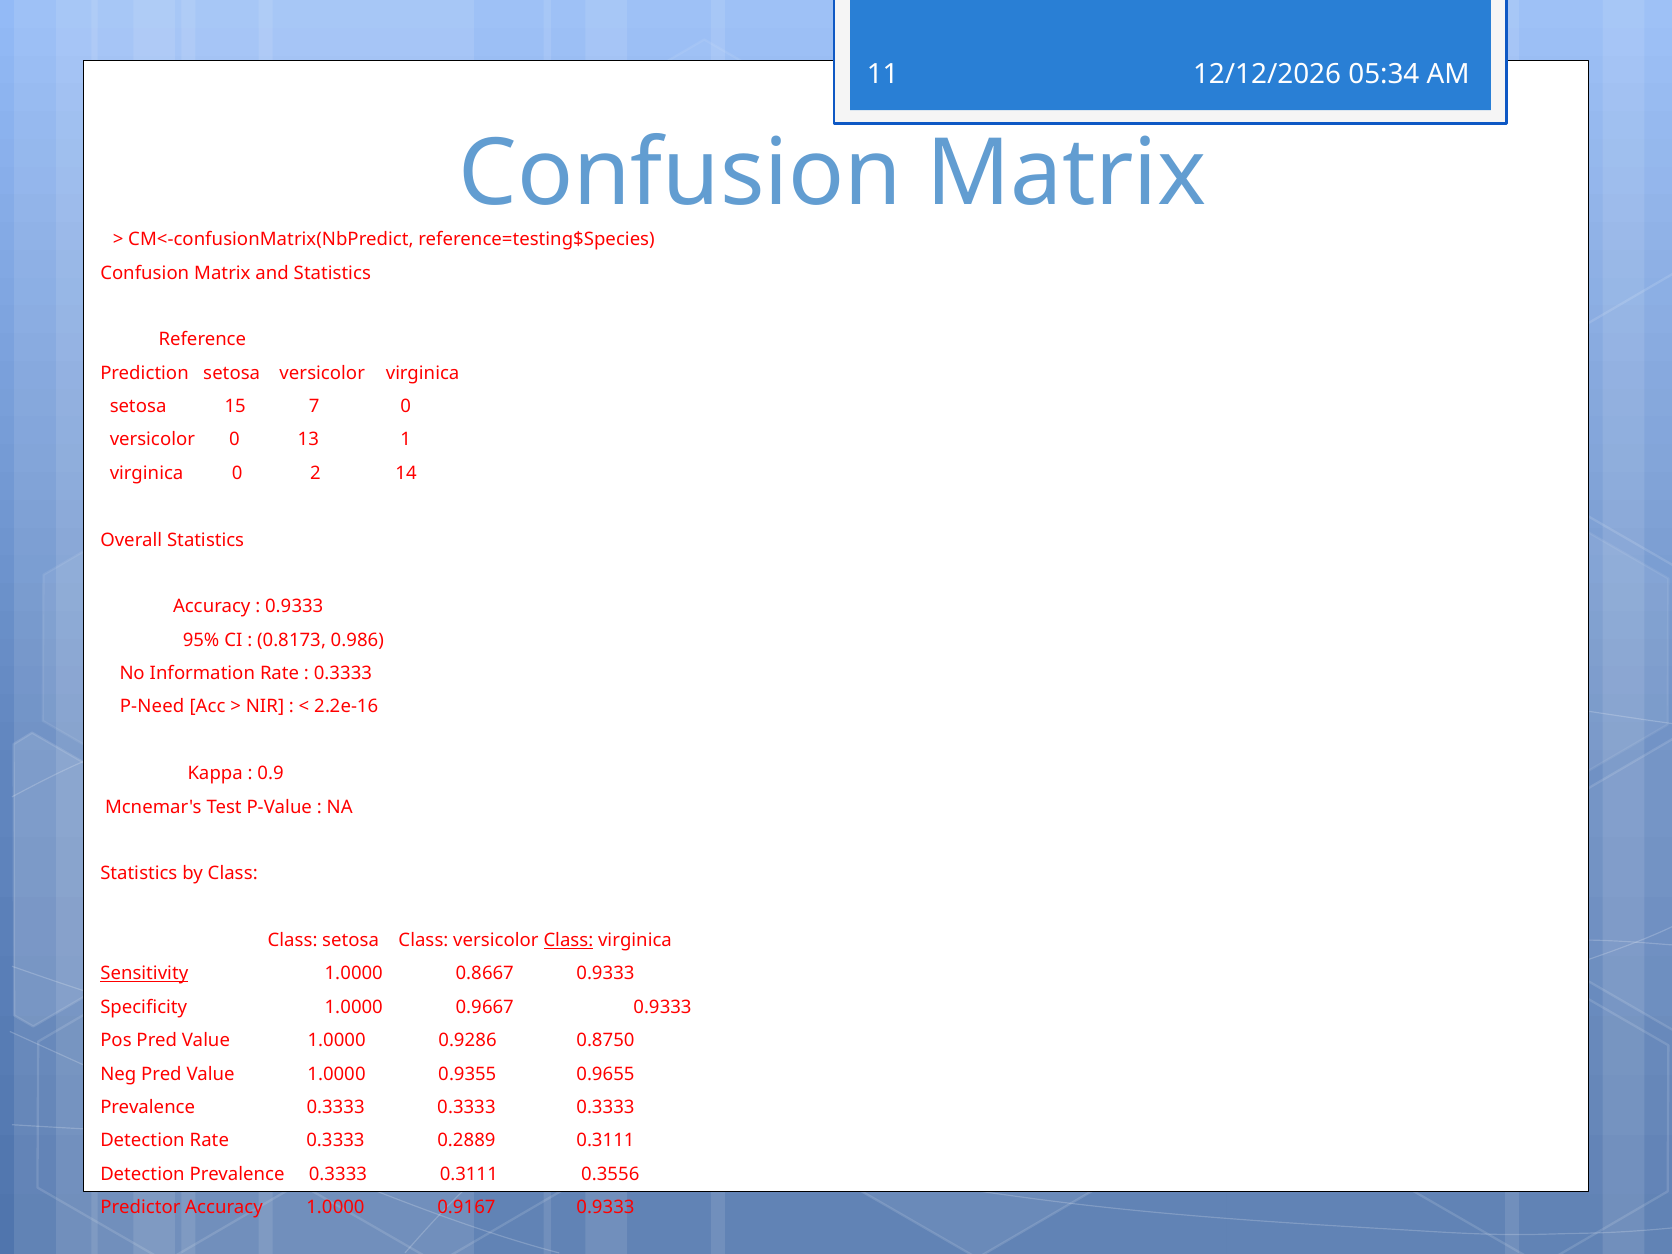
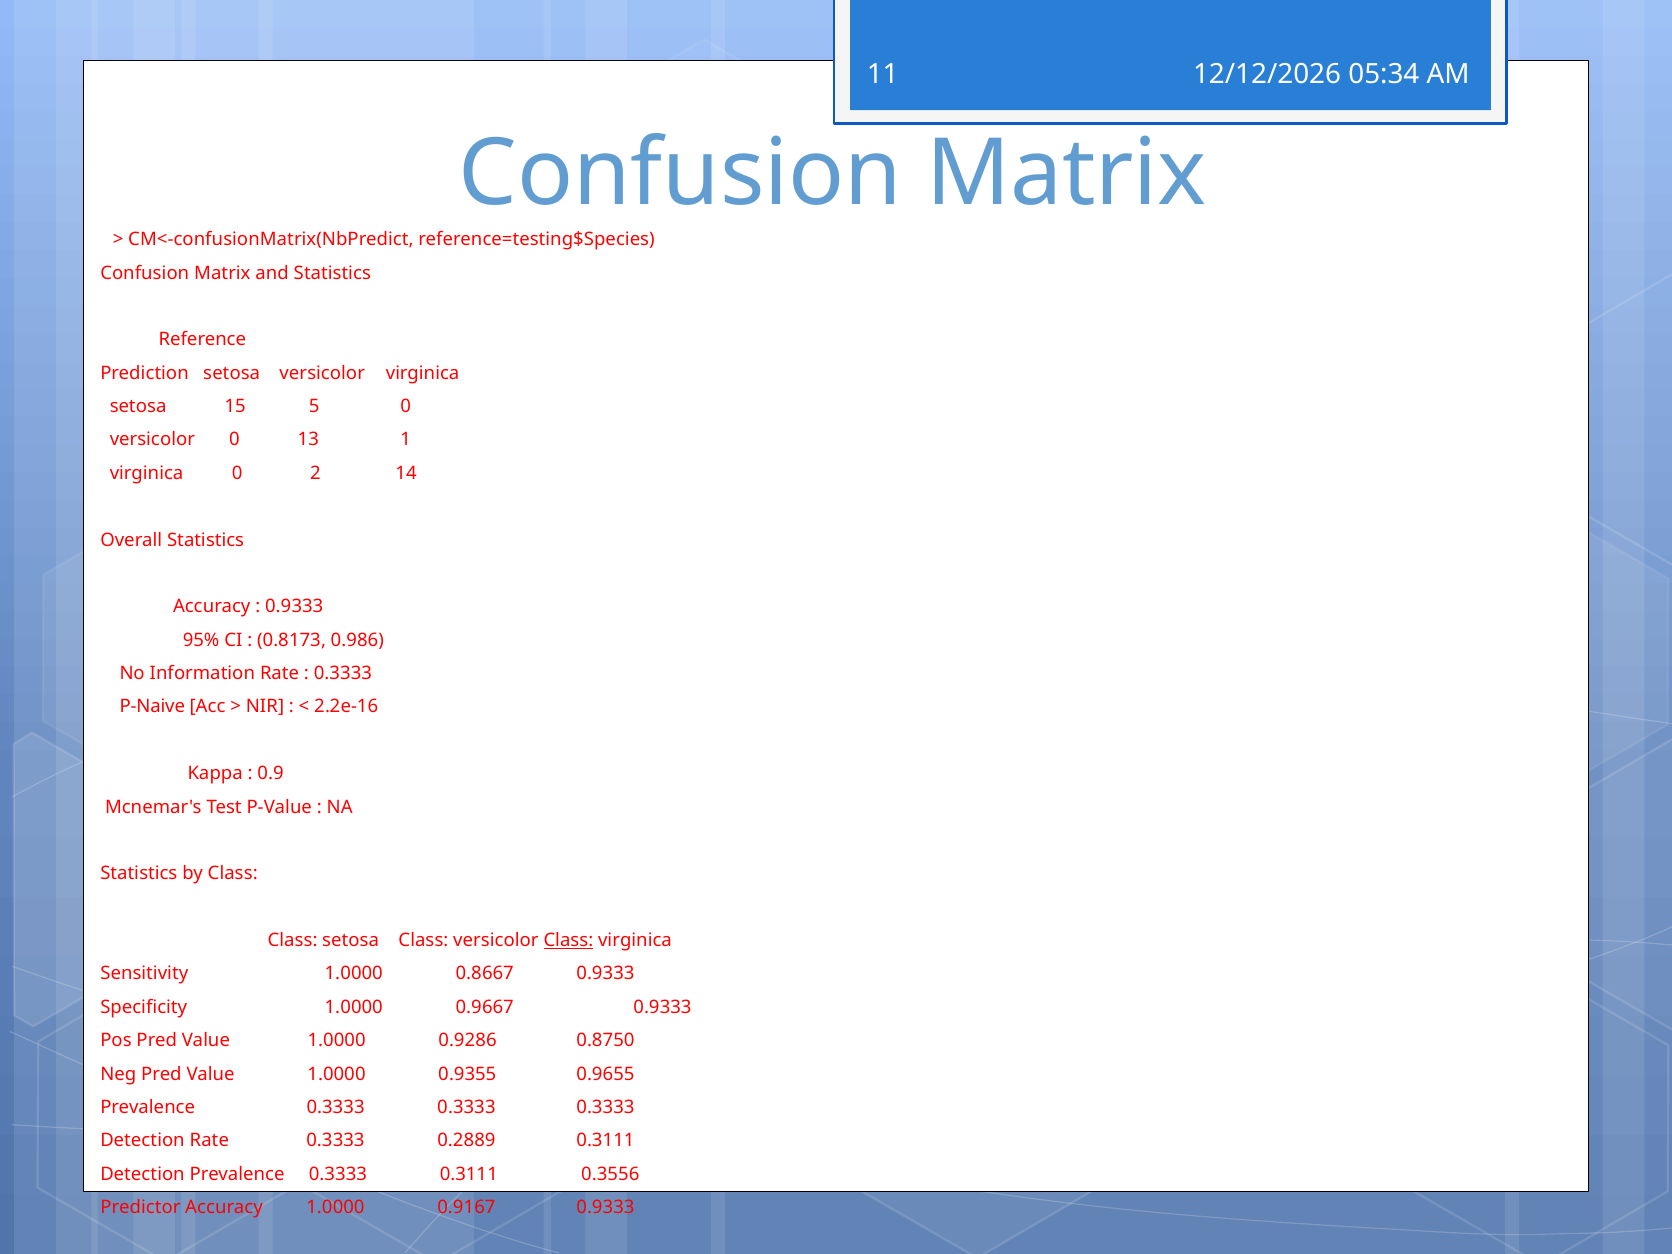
7: 7 -> 5
P-Need: P-Need -> P-Naive
Sensitivity underline: present -> none
